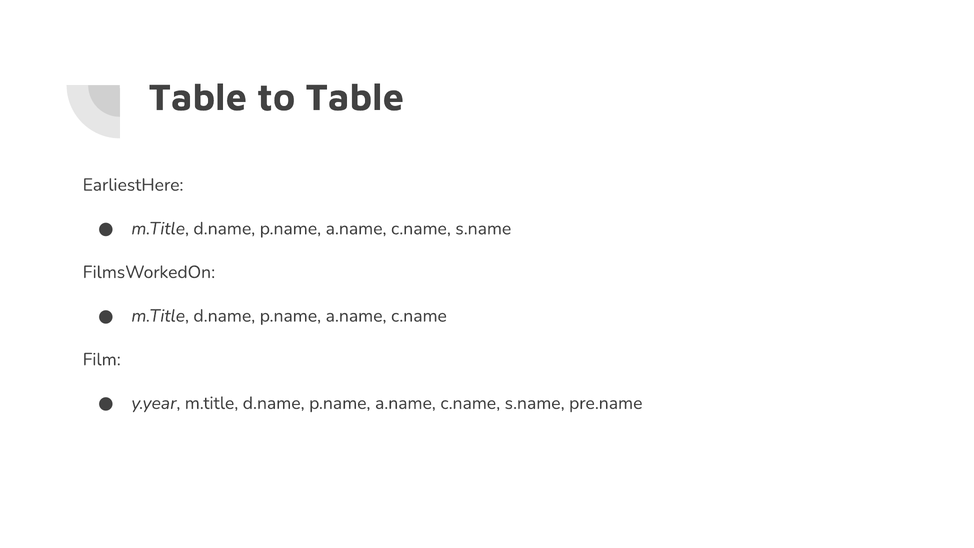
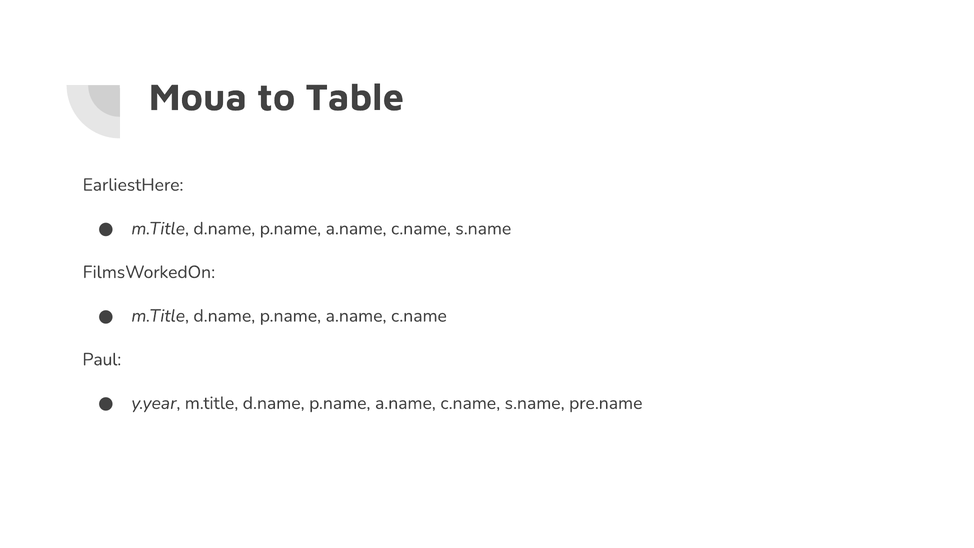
Table at (198, 98): Table -> Moua
Film: Film -> Paul
